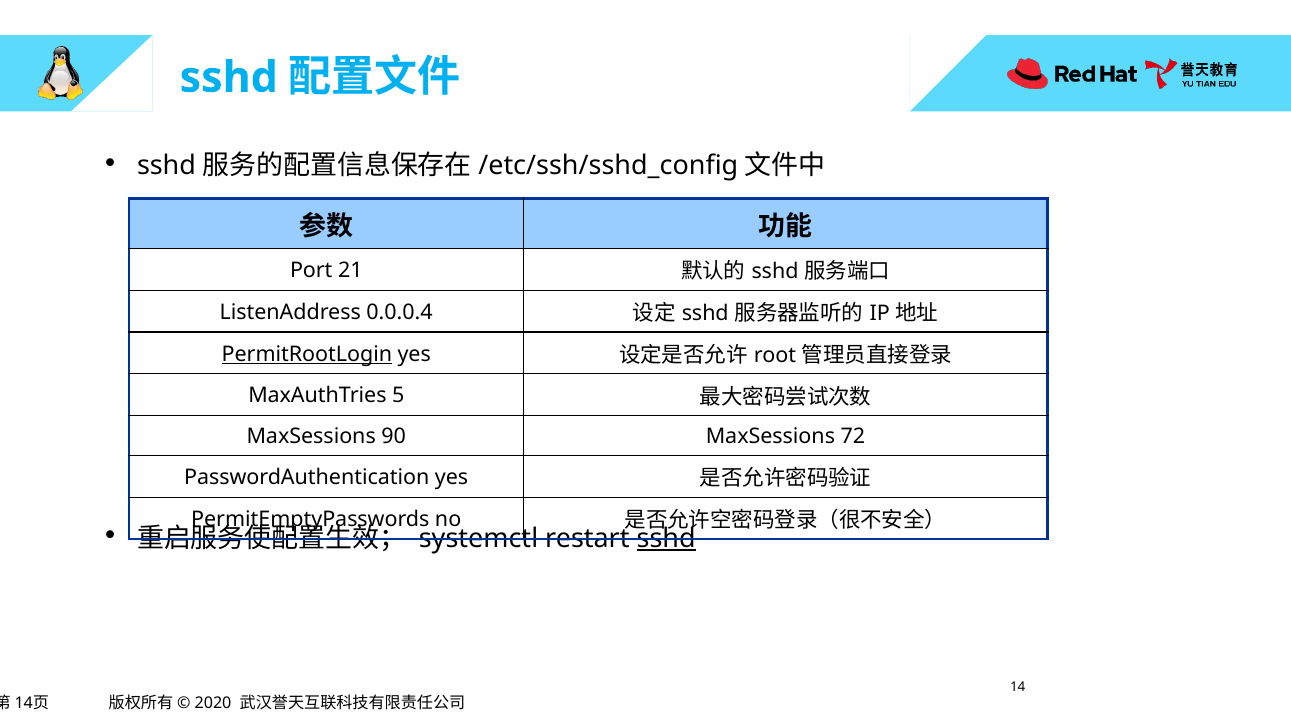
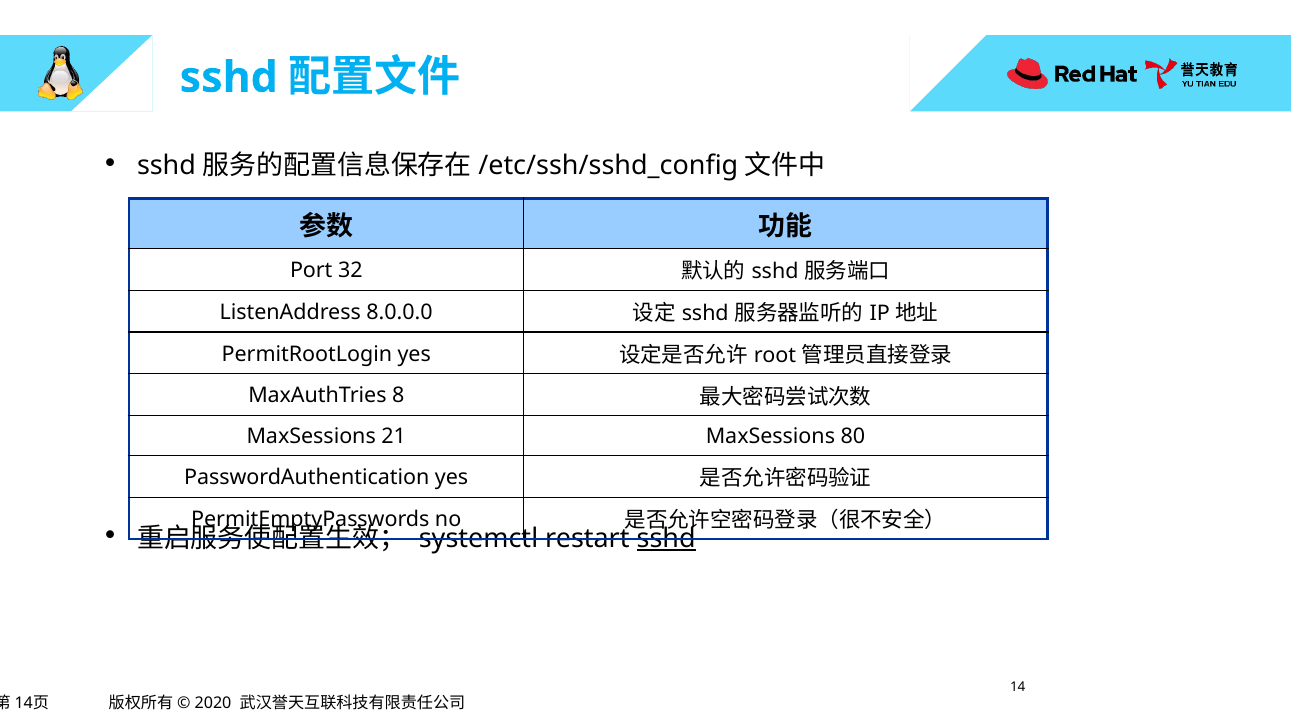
21: 21 -> 32
0.0.0.4: 0.0.0.4 -> 8.0.0.0
PermitRootLogin underline: present -> none
5: 5 -> 8
90: 90 -> 21
72: 72 -> 80
